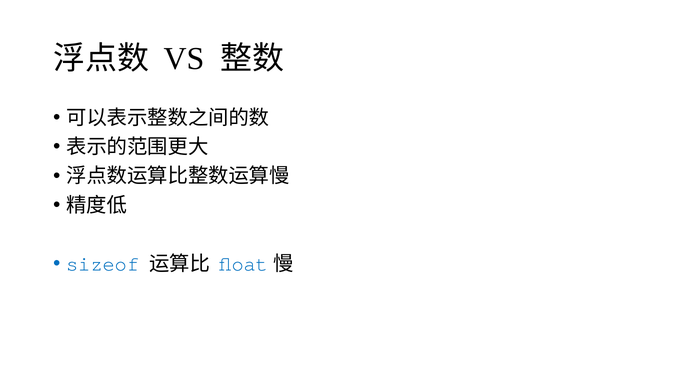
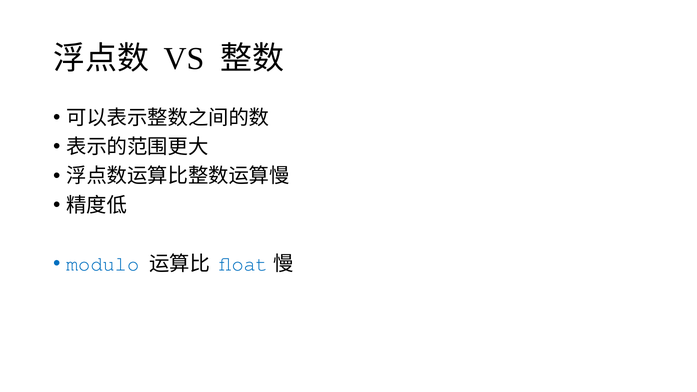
sizeof: sizeof -> modulo
